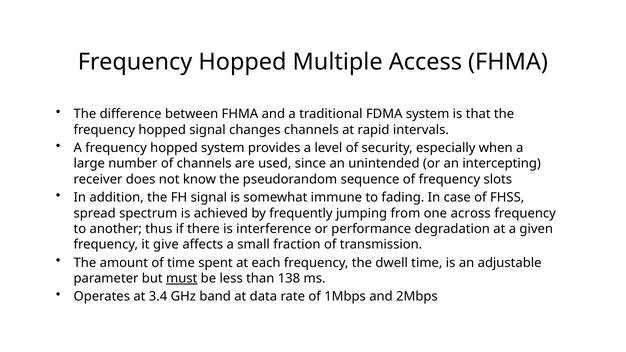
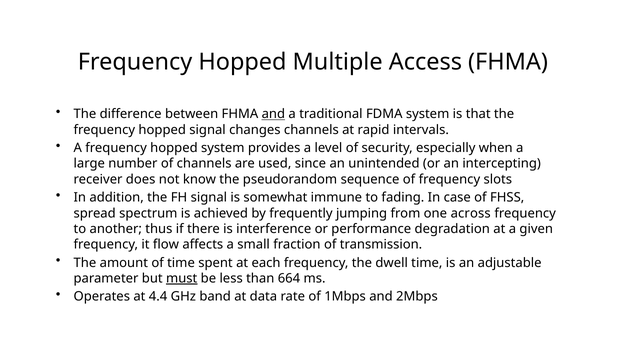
and at (273, 114) underline: none -> present
give: give -> flow
138: 138 -> 664
3.4: 3.4 -> 4.4
